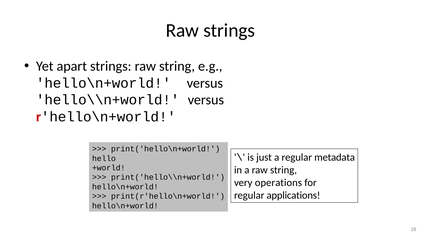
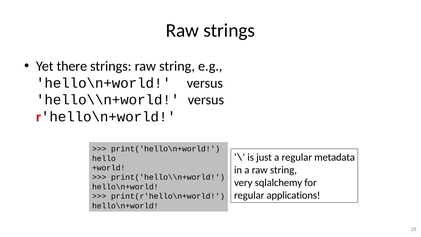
apart: apart -> there
operations: operations -> sqlalchemy
